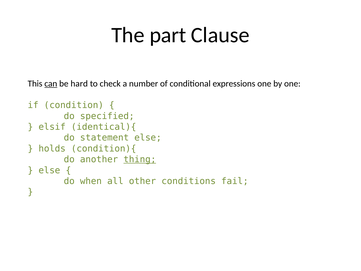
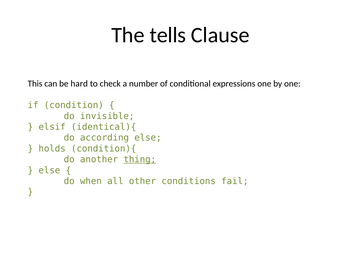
part: part -> tells
can underline: present -> none
specified: specified -> invisible
statement: statement -> according
